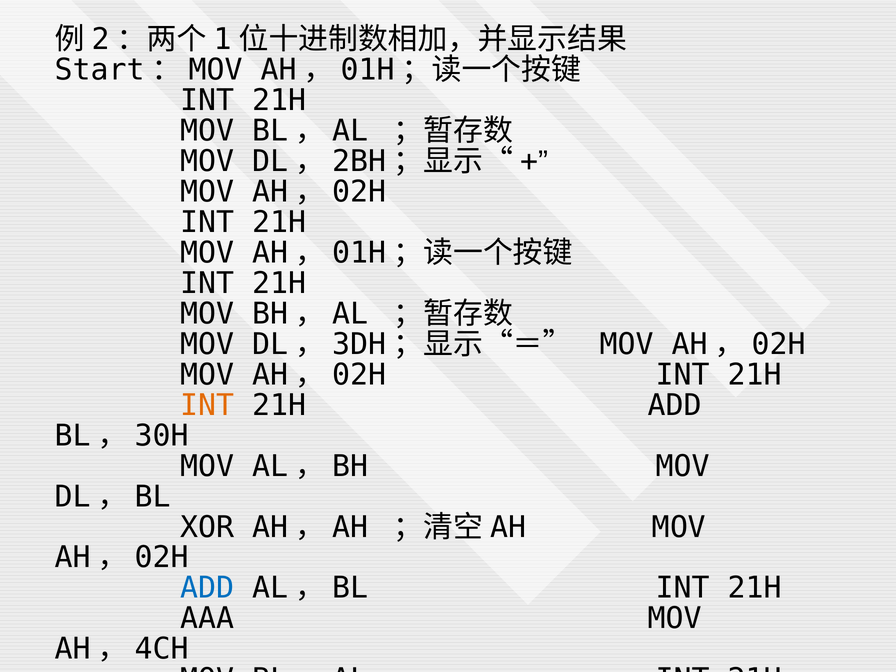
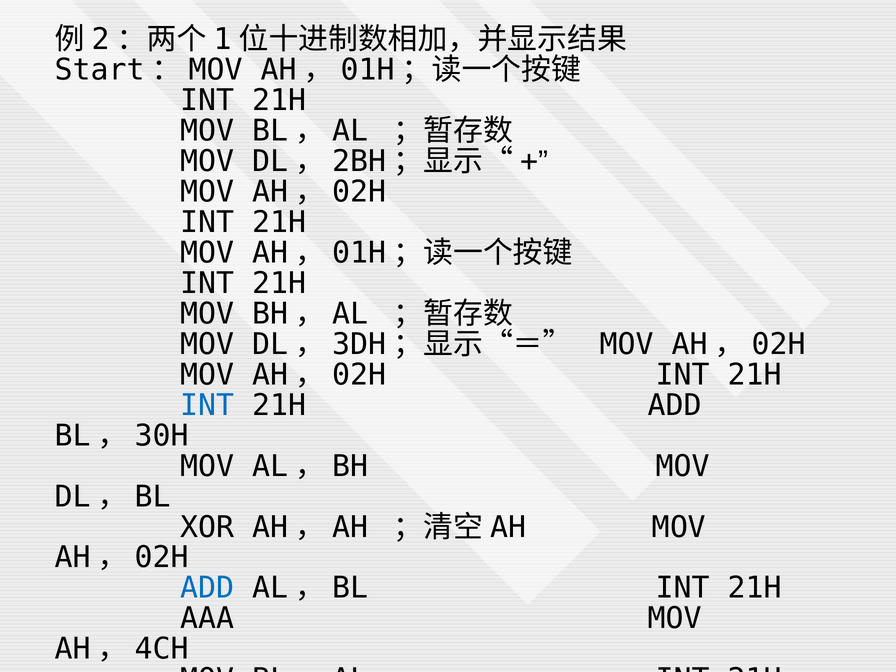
INT at (207, 405) colour: orange -> blue
